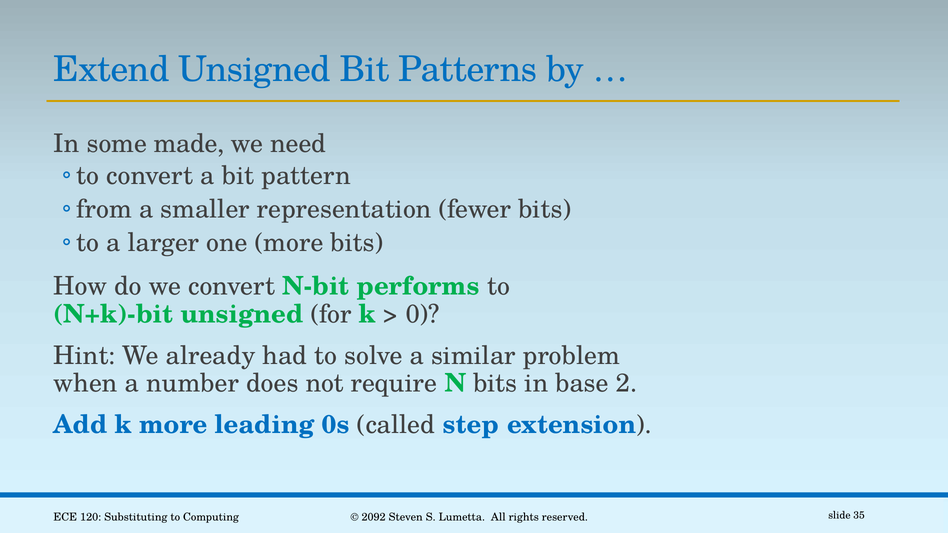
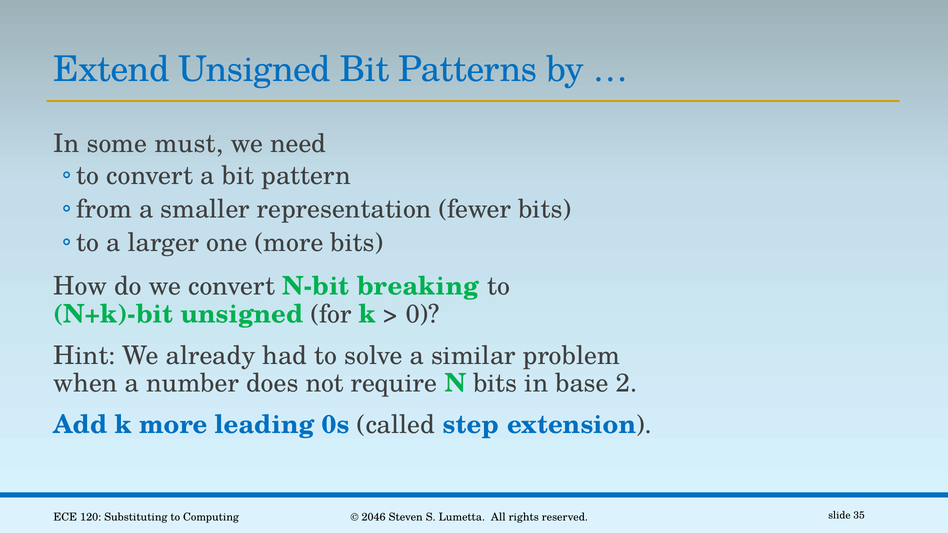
made: made -> must
performs: performs -> breaking
2092: 2092 -> 2046
